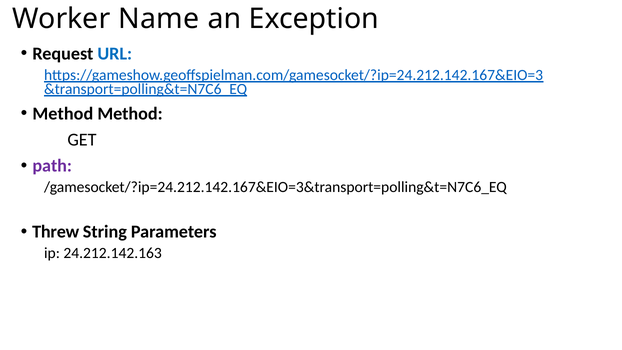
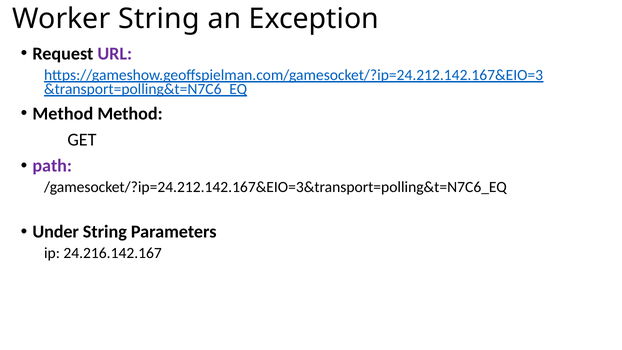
Worker Name: Name -> String
URL colour: blue -> purple
Threw: Threw -> Under
24.212.142.163: 24.212.142.163 -> 24.216.142.167
